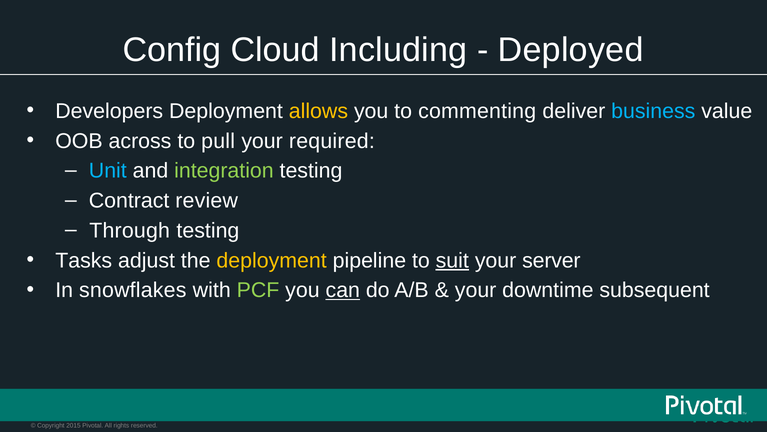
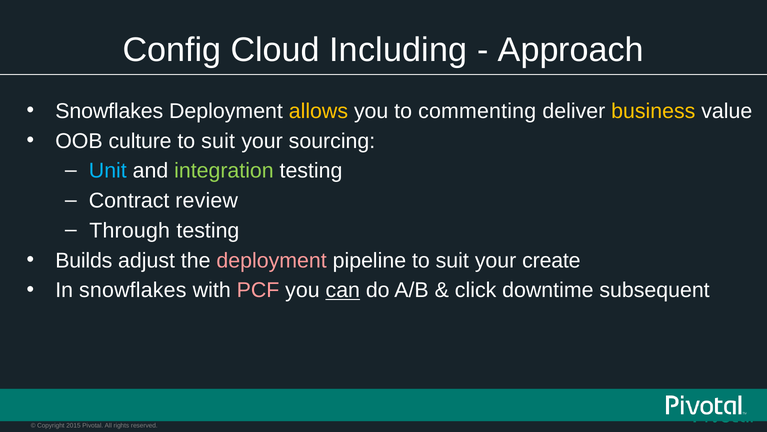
Deployed: Deployed -> Approach
Developers at (109, 111): Developers -> Snowflakes
business colour: light blue -> yellow
across: across -> culture
pull at (218, 141): pull -> suit
required: required -> sourcing
Tasks: Tasks -> Builds
deployment at (272, 260) colour: yellow -> pink
suit at (452, 260) underline: present -> none
server: server -> create
PCF colour: light green -> pink
your at (476, 290): your -> click
